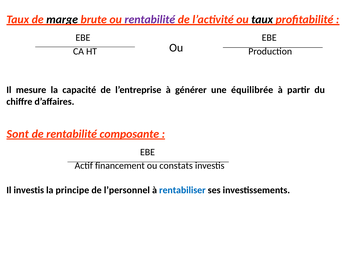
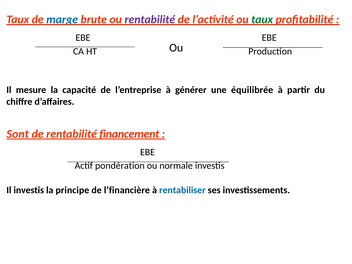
marge colour: black -> blue
taux at (262, 20) colour: black -> green
composante: composante -> financement
financement: financement -> pondération
constats: constats -> normale
l’personnel: l’personnel -> l’financière
